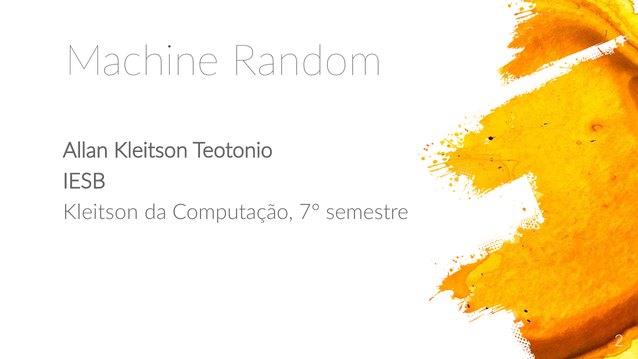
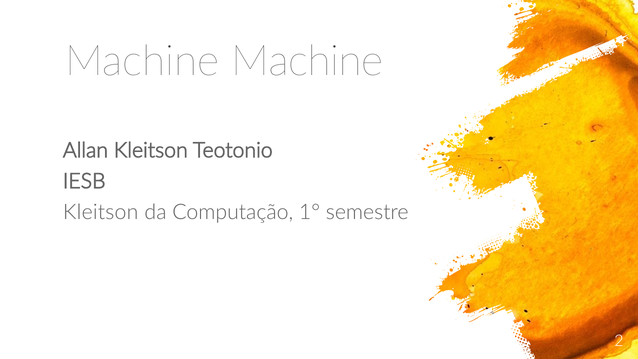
Machine Random: Random -> Machine
7°: 7° -> 1°
